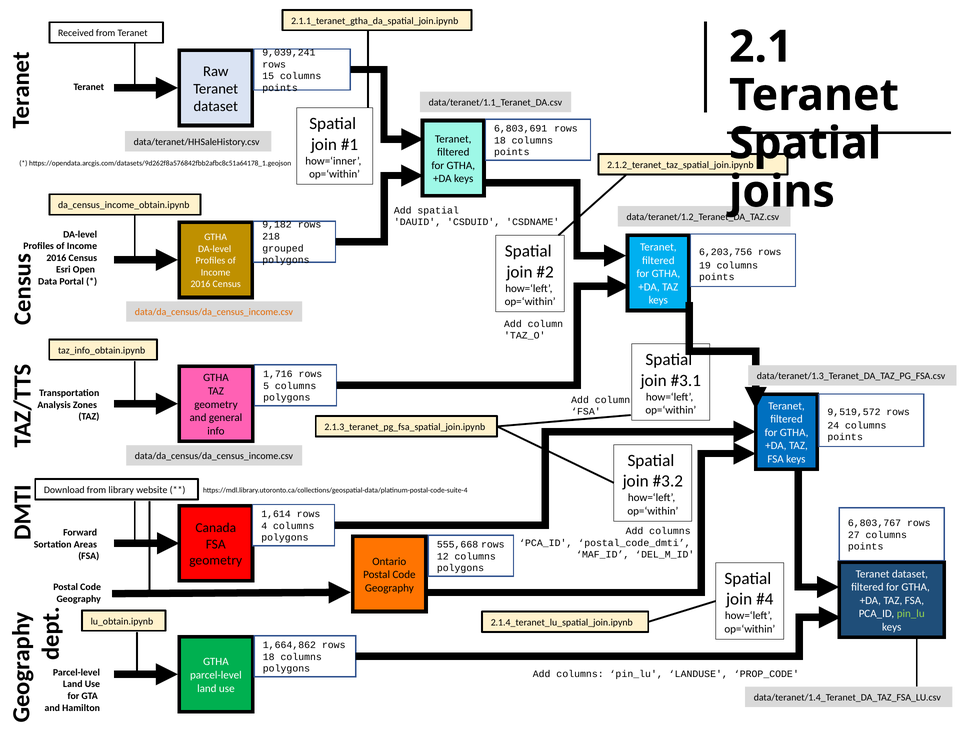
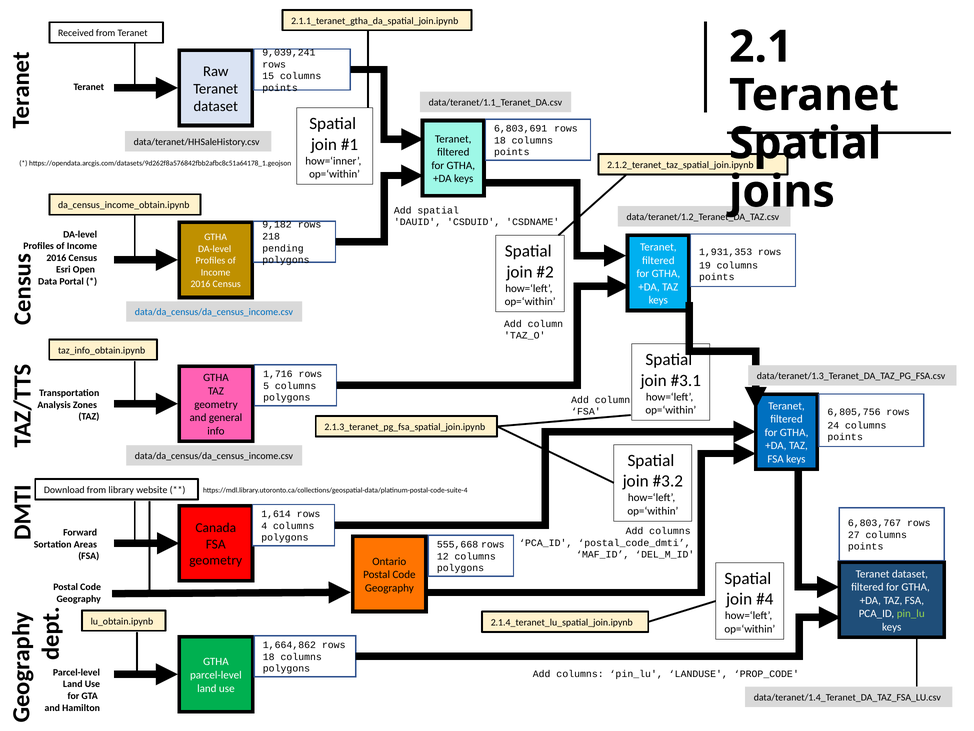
grouped: grouped -> pending
6,203,756: 6,203,756 -> 1,931,353
data/da_census/da_census_income.csv at (214, 312) colour: orange -> blue
9,519,572: 9,519,572 -> 6,805,756
